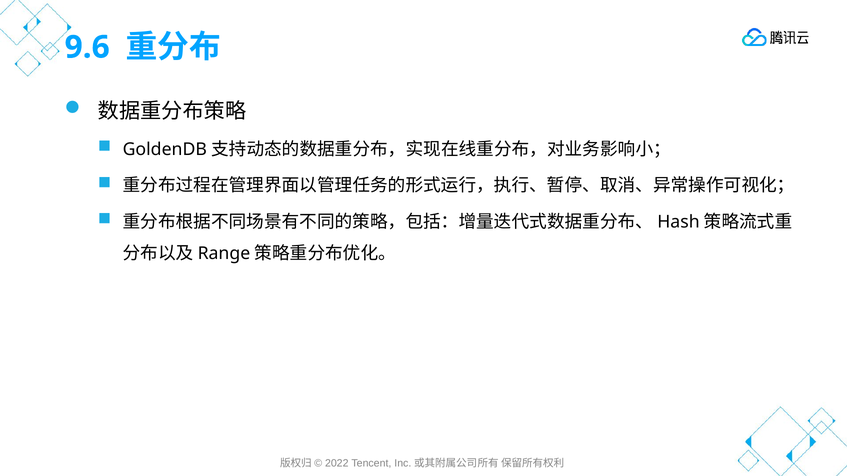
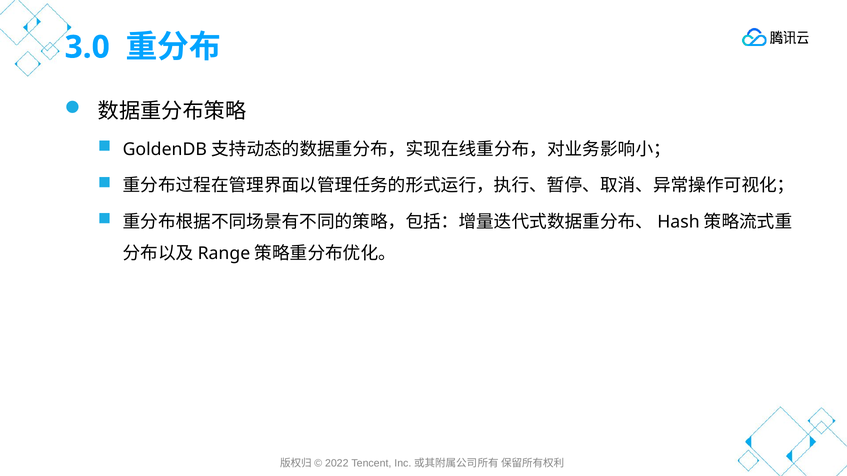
9.6: 9.6 -> 3.0
